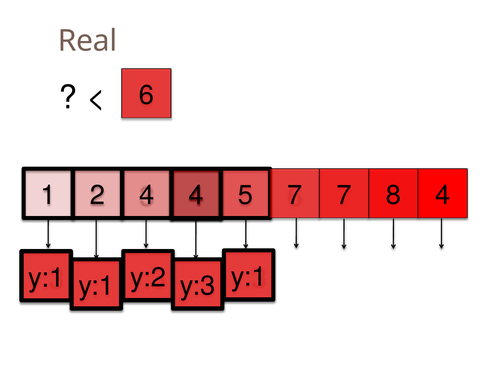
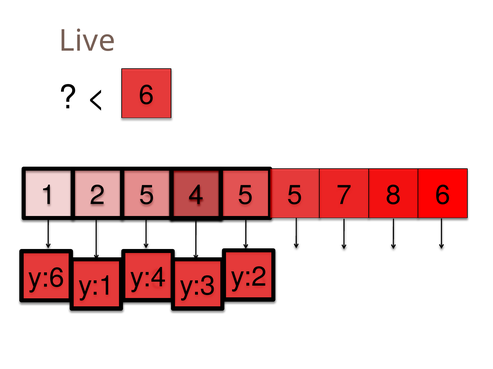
Real: Real -> Live
2 4: 4 -> 5
5 7: 7 -> 5
7 4: 4 -> 6
y:1 at (46, 278): y:1 -> y:6
y:2: y:2 -> y:4
y:3 y:1: y:1 -> y:2
